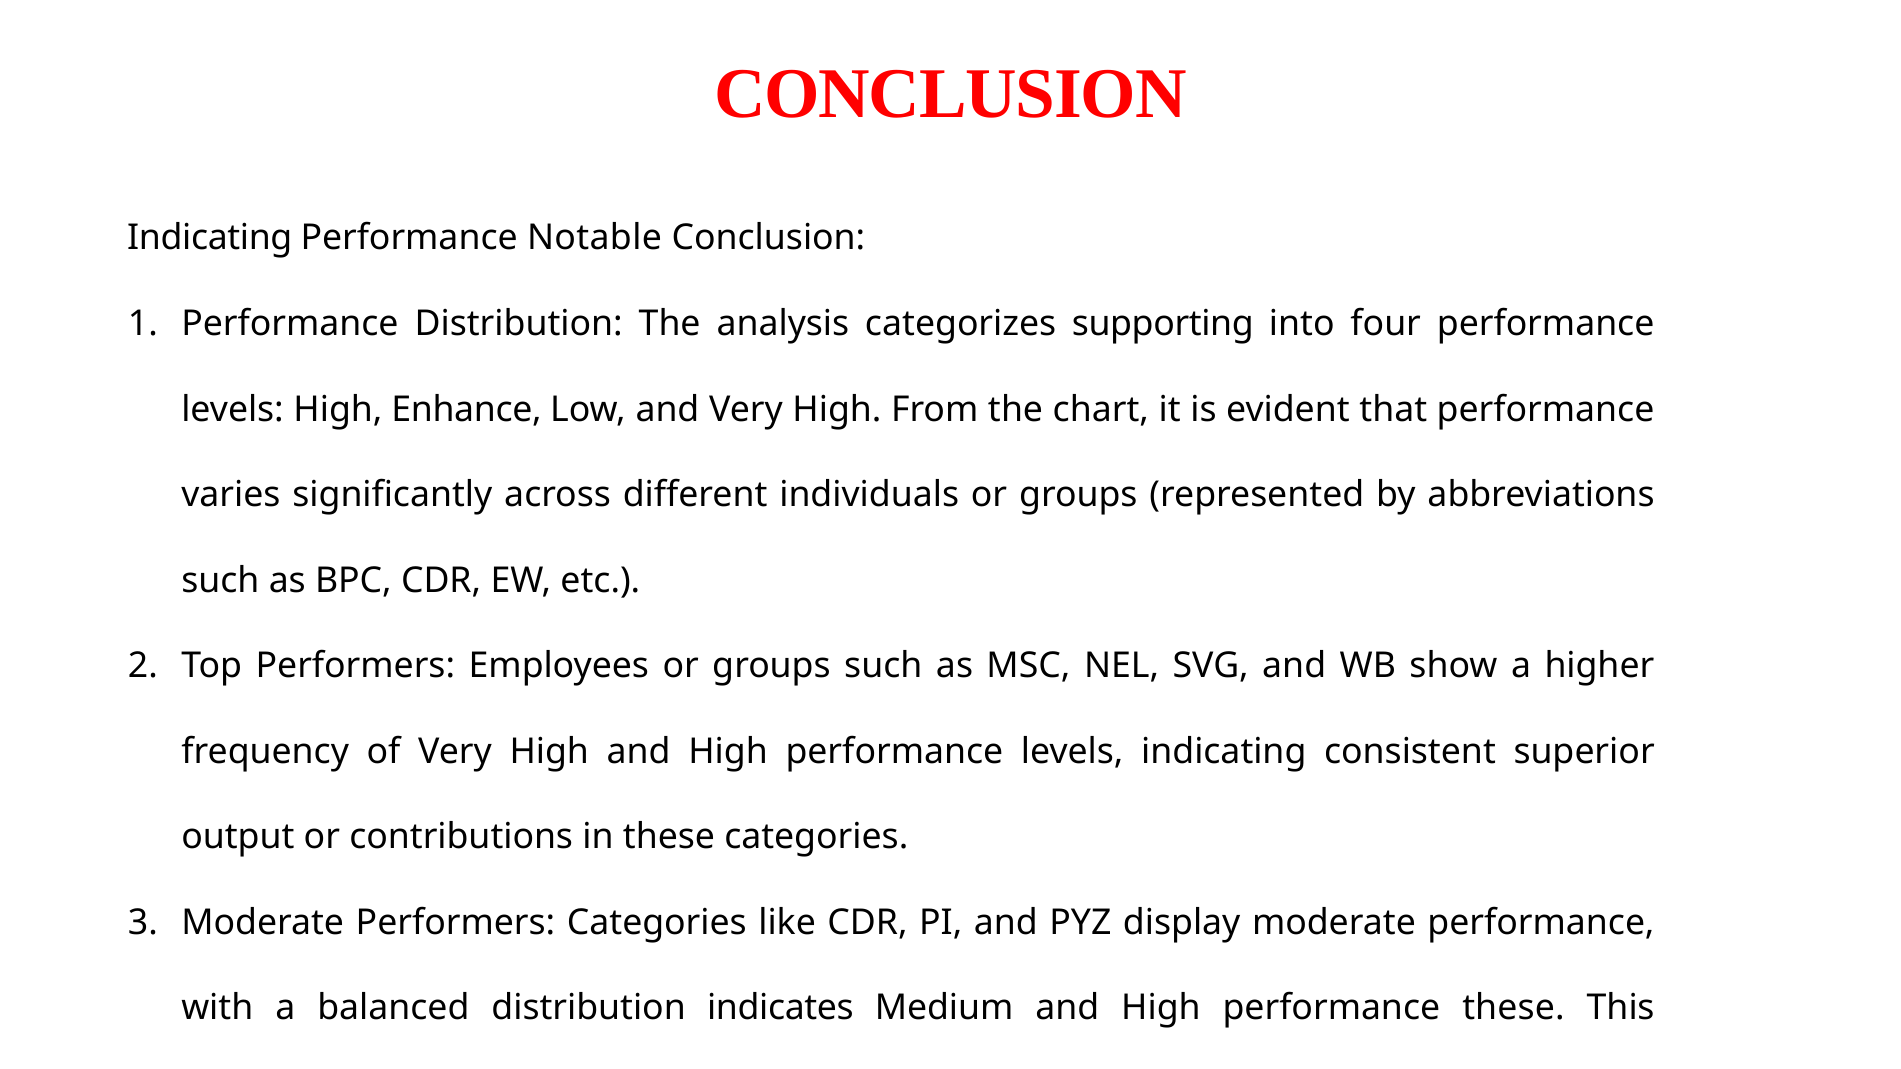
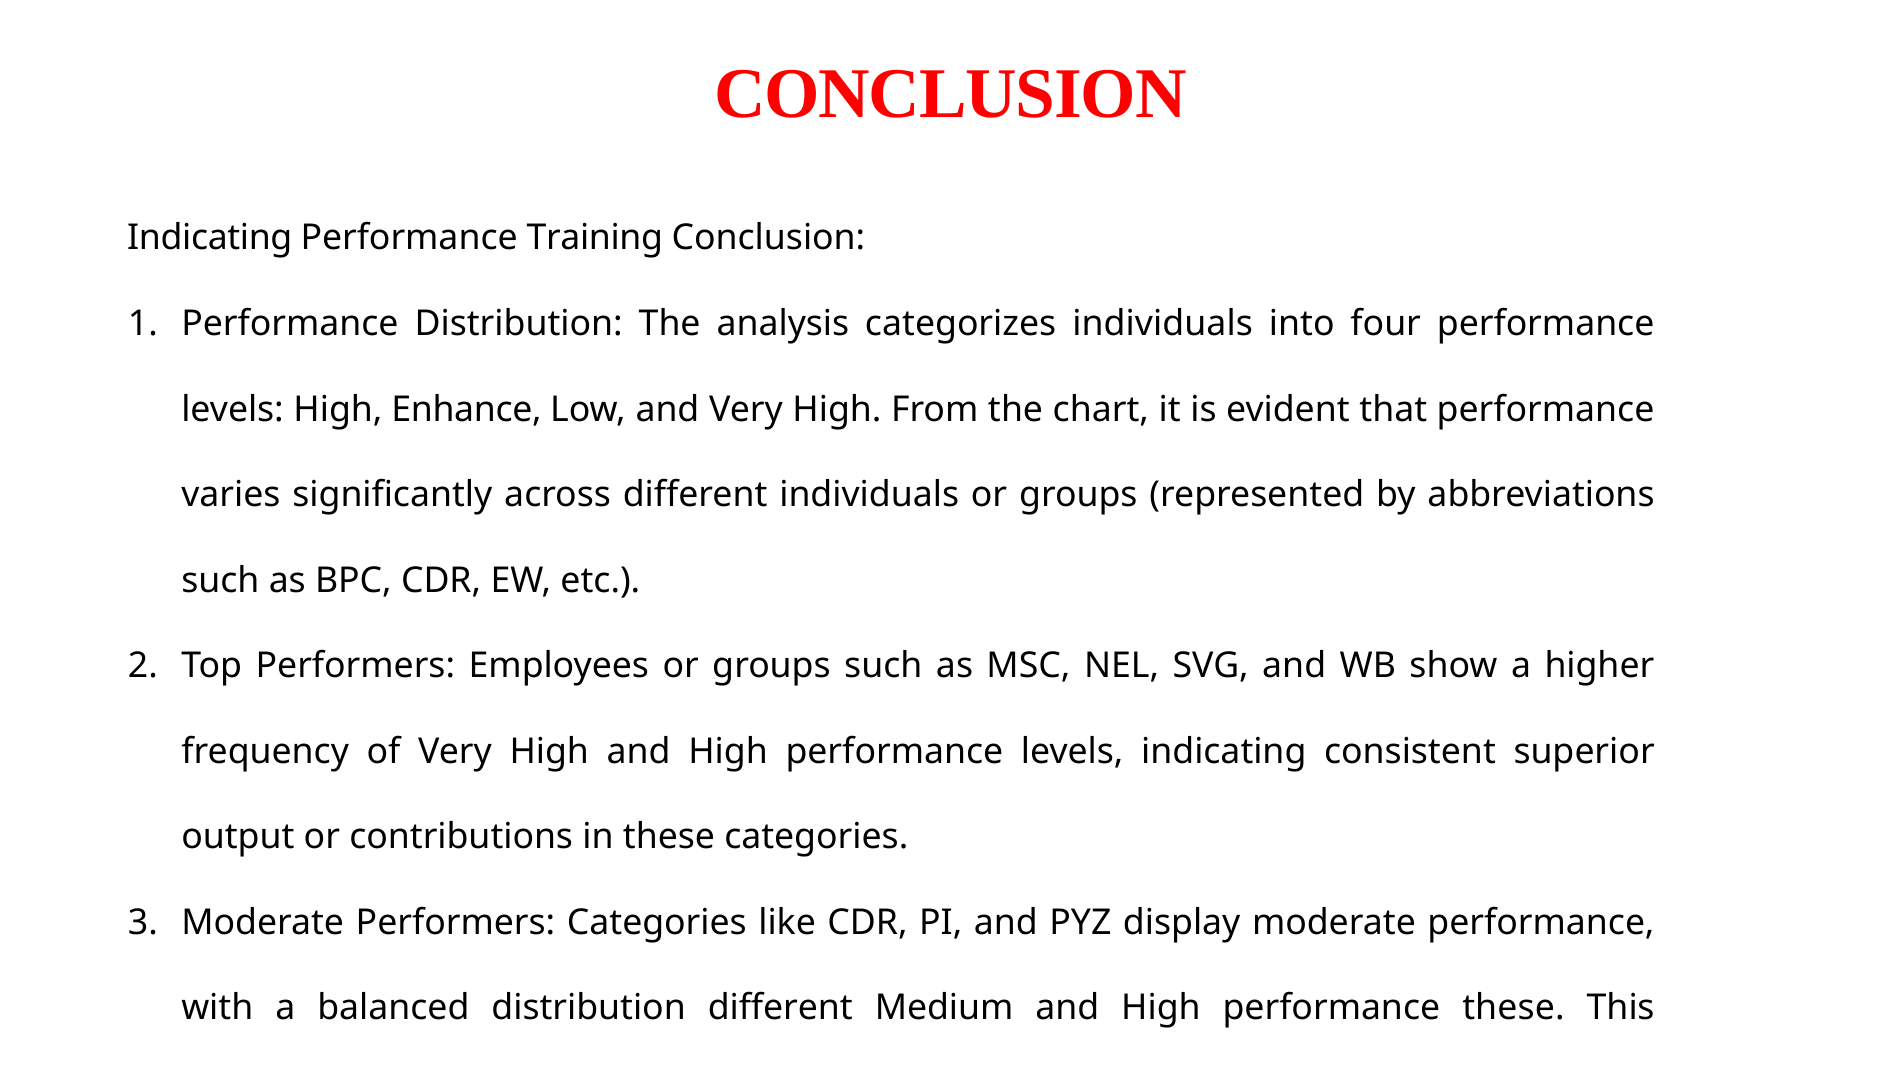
Notable: Notable -> Training
categorizes supporting: supporting -> individuals
distribution indicates: indicates -> different
